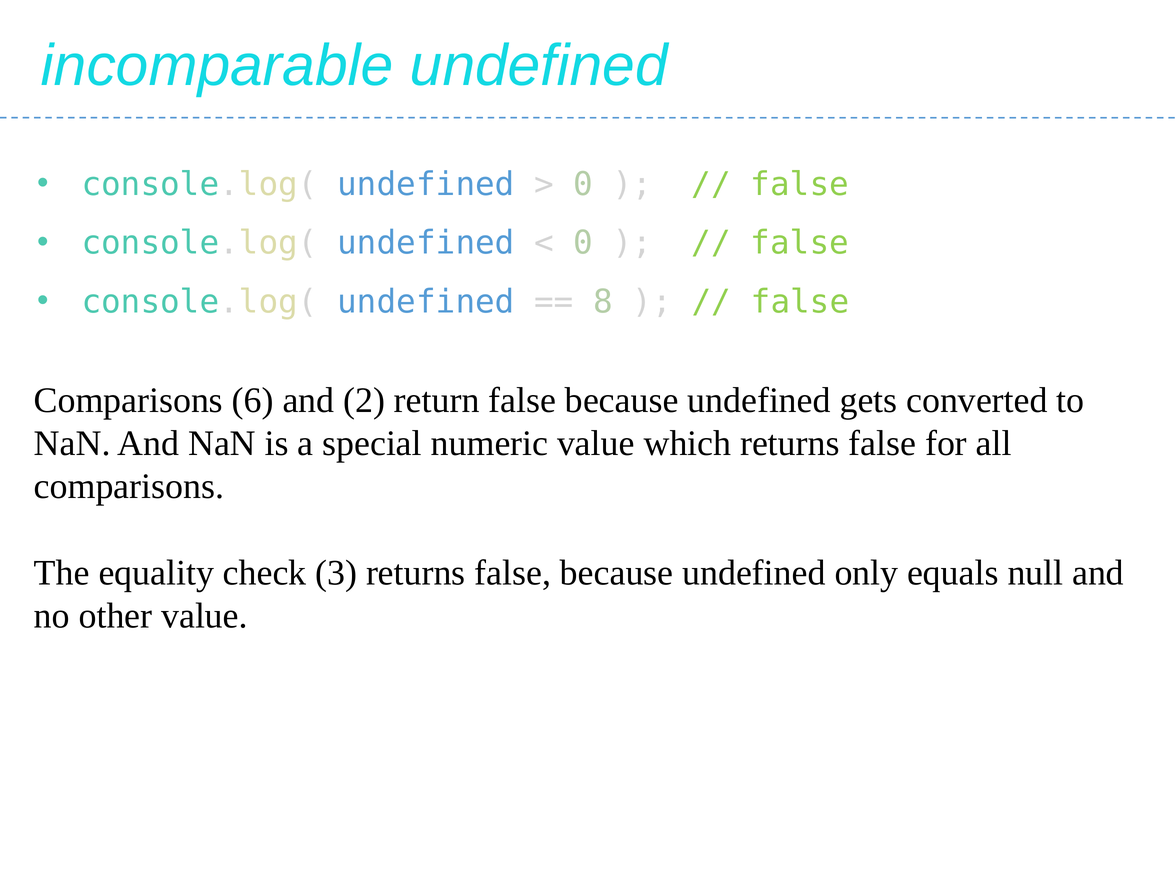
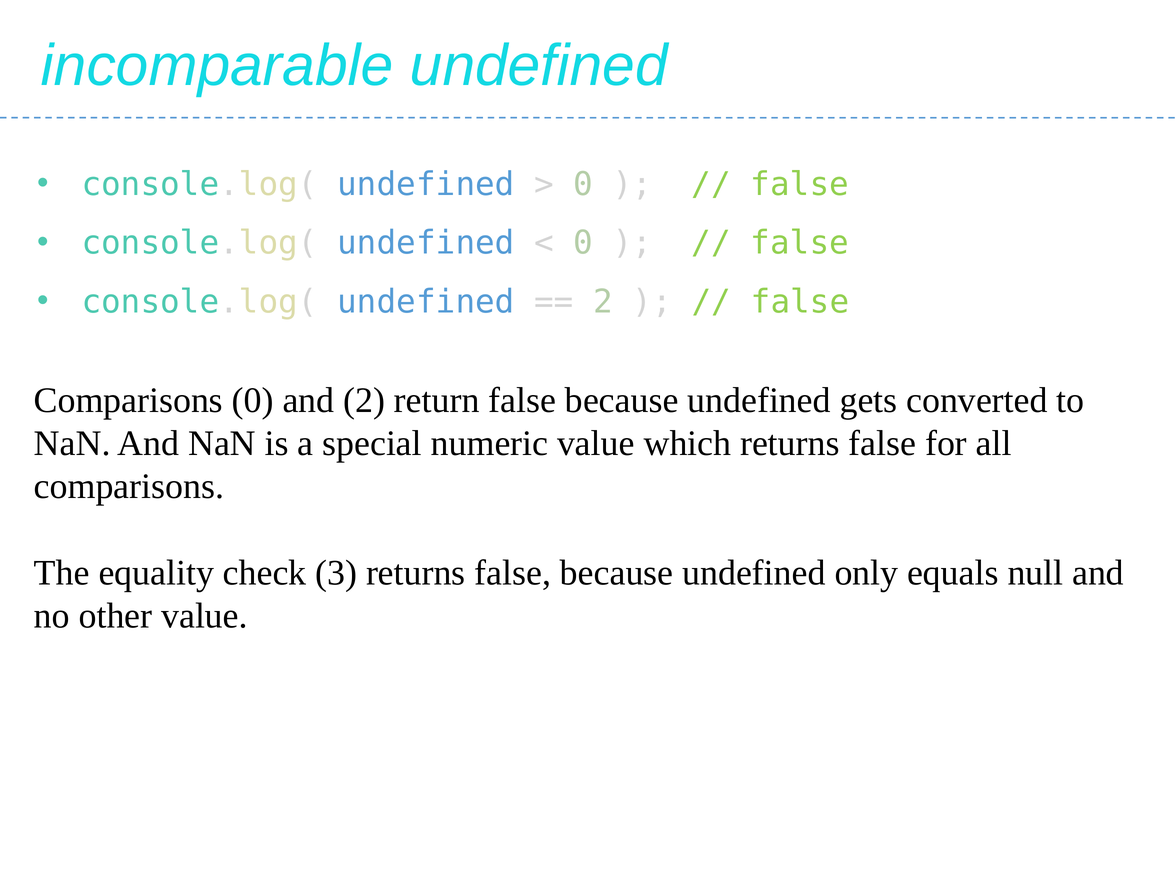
8 at (603, 302): 8 -> 2
Comparisons 6: 6 -> 0
